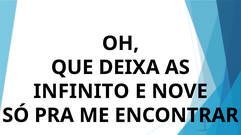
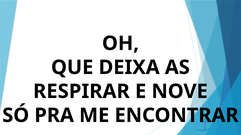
INFINITO: INFINITO -> RESPIRAR
